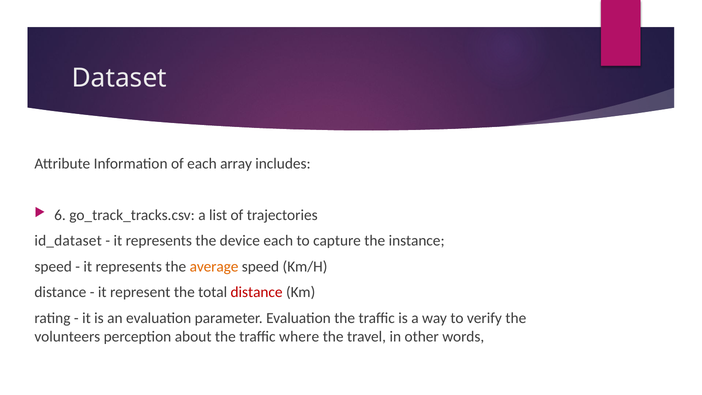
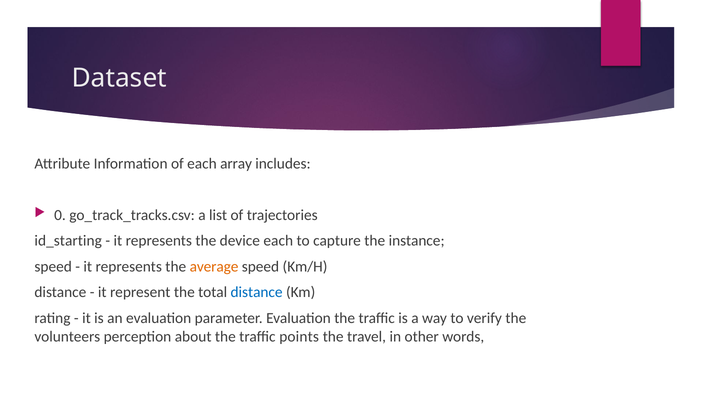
6: 6 -> 0
id_dataset: id_dataset -> id_starting
distance at (257, 292) colour: red -> blue
where: where -> points
